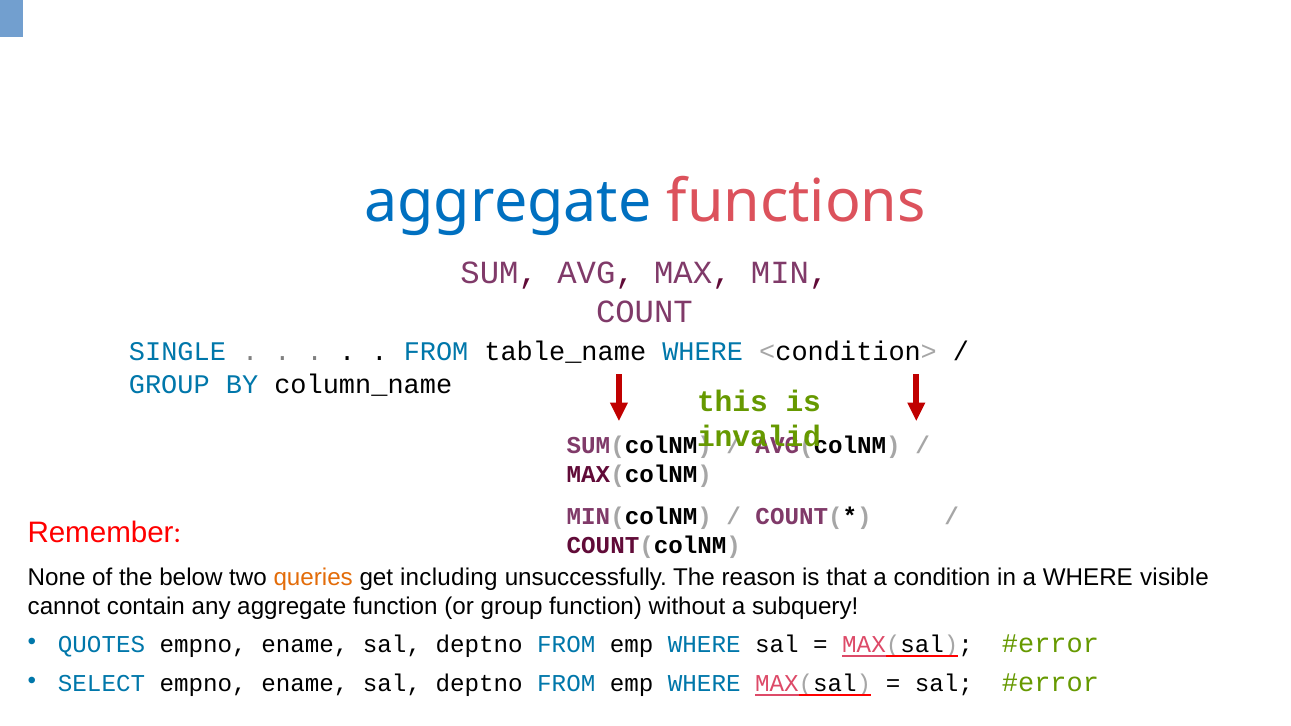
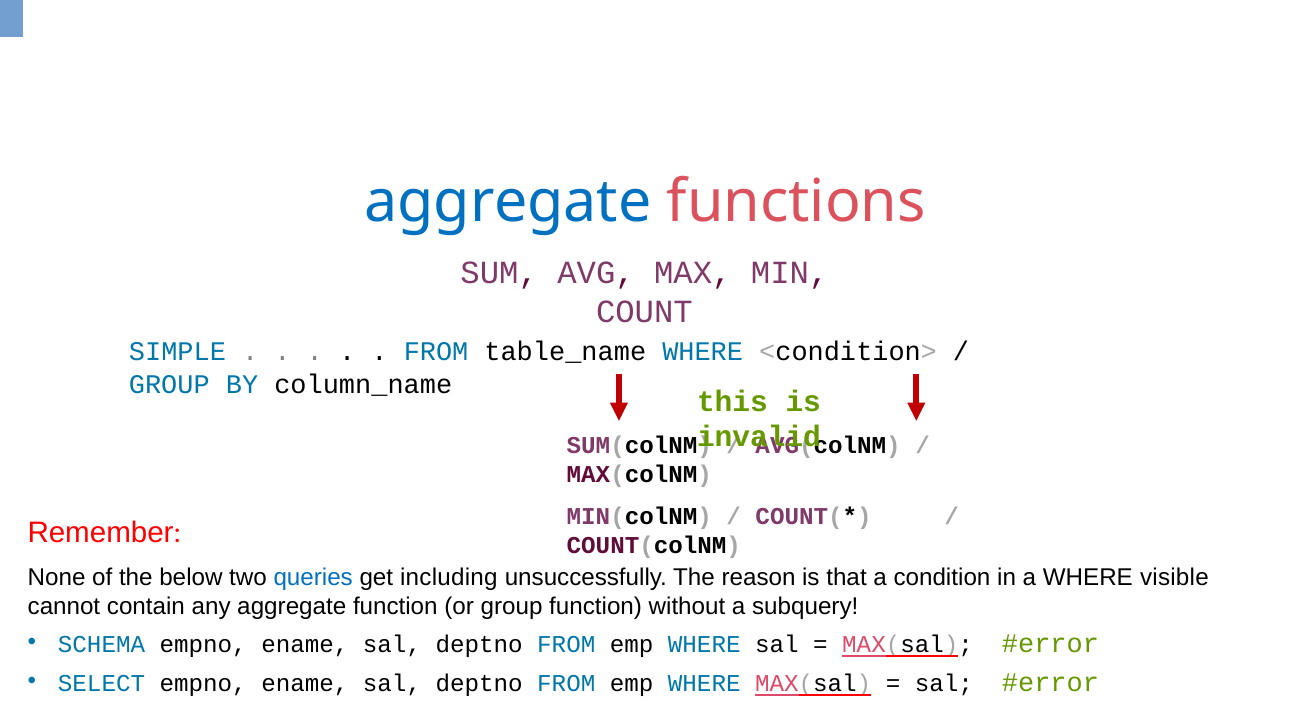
SINGLE: SINGLE -> SIMPLE
queries colour: orange -> blue
QUOTES: QUOTES -> SCHEMA
